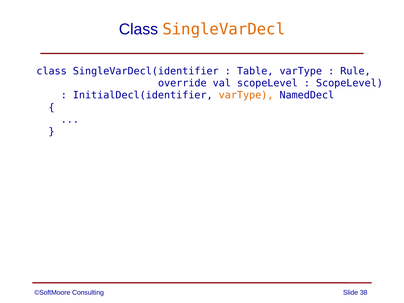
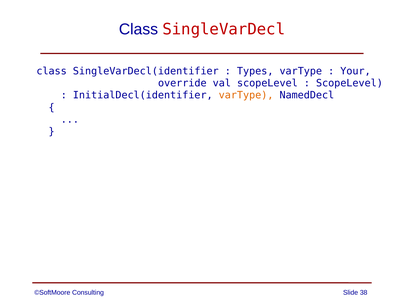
SingleVarDecl colour: orange -> red
Table: Table -> Types
Rule: Rule -> Your
